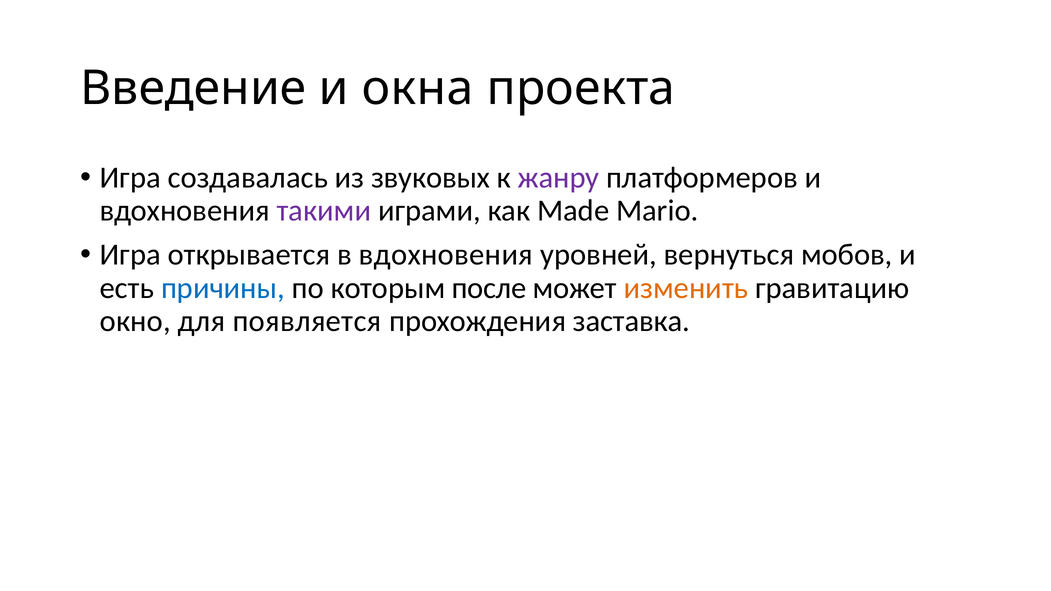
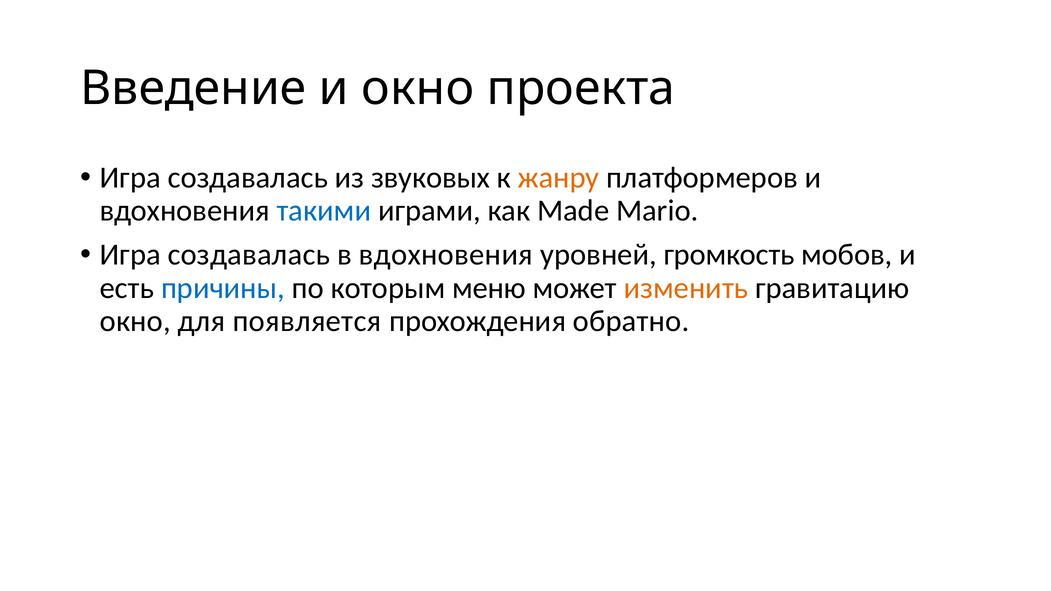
и окна: окна -> окно
жанру colour: purple -> orange
такими colour: purple -> blue
открывается at (249, 255): открывается -> создавалась
вернуться: вернуться -> громкость
после: после -> меню
заставка: заставка -> обратно
